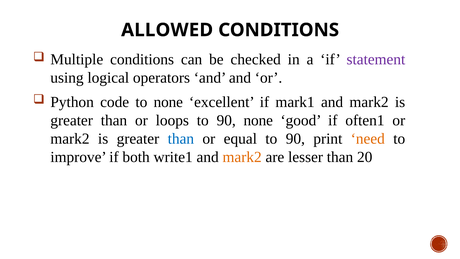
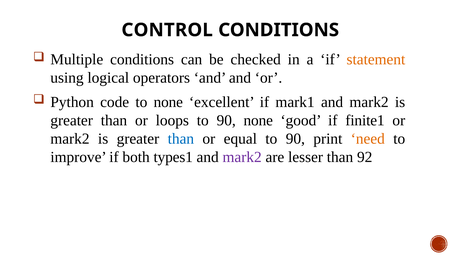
ALLOWED: ALLOWED -> CONTROL
statement colour: purple -> orange
often1: often1 -> finite1
write1: write1 -> types1
mark2 at (242, 157) colour: orange -> purple
20: 20 -> 92
